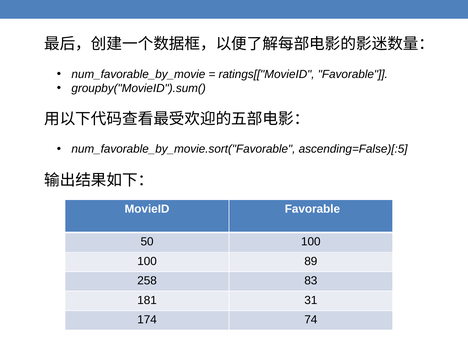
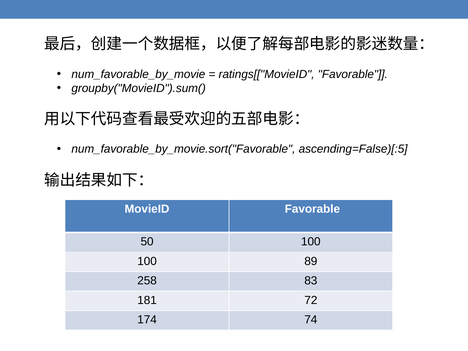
31: 31 -> 72
